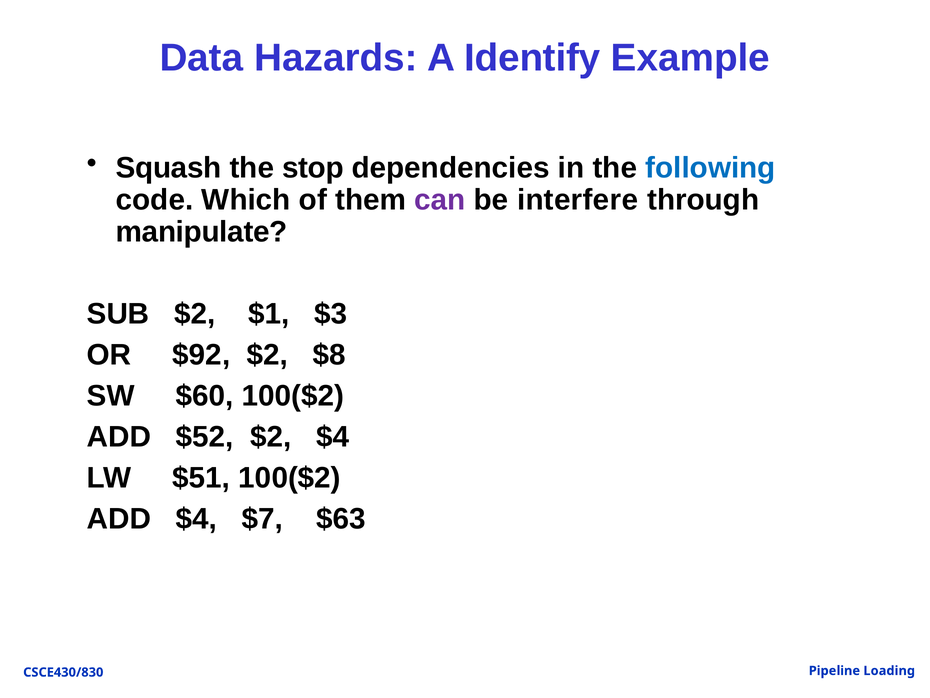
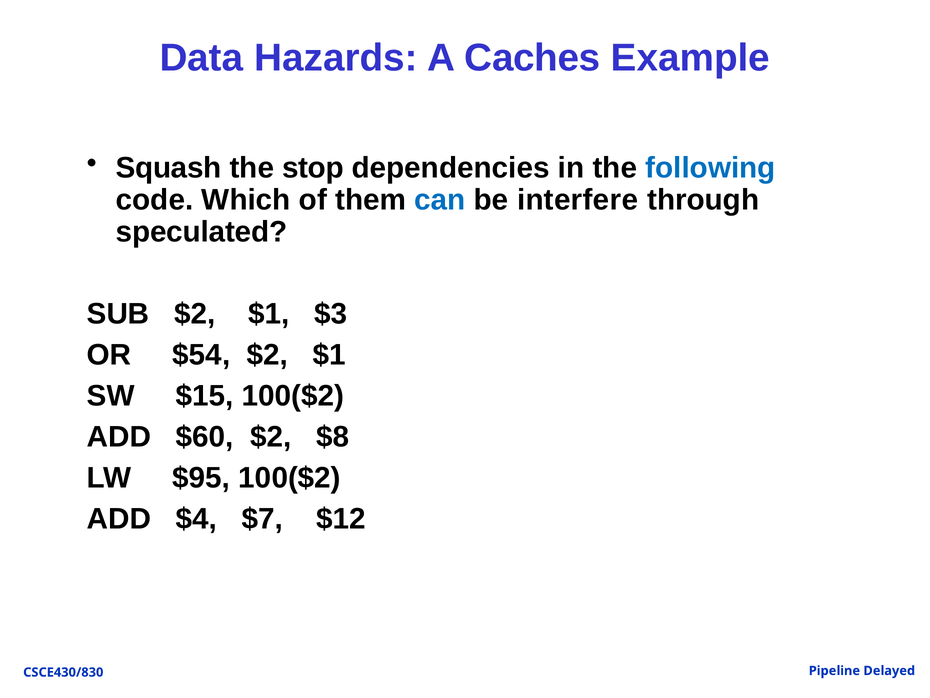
Identify: Identify -> Caches
can colour: purple -> blue
manipulate: manipulate -> speculated
$92: $92 -> $54
$8 at (329, 355): $8 -> $1
$60: $60 -> $15
$52: $52 -> $60
$2 $4: $4 -> $8
$51: $51 -> $95
$63: $63 -> $12
Loading: Loading -> Delayed
